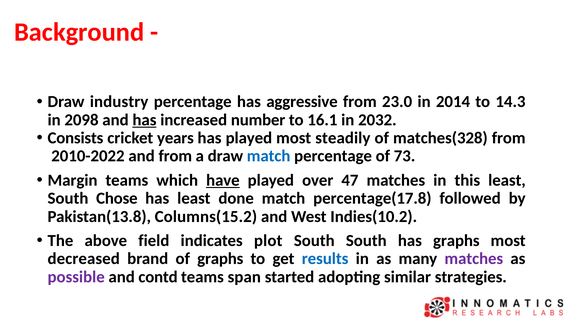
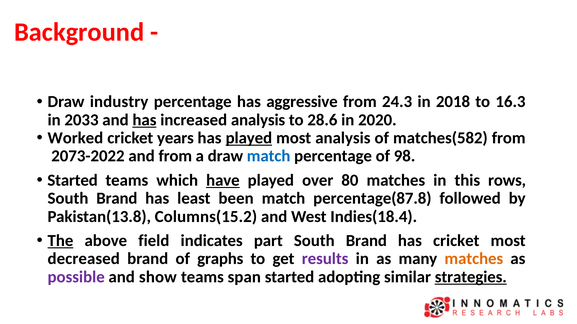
23.0: 23.0 -> 24.3
2014: 2014 -> 2018
14.3: 14.3 -> 16.3
2098: 2098 -> 2033
increased number: number -> analysis
16.1: 16.1 -> 28.6
2032: 2032 -> 2020
Consists: Consists -> Worked
played at (249, 138) underline: none -> present
most steadily: steadily -> analysis
matches(328: matches(328 -> matches(582
2010-2022: 2010-2022 -> 2073-2022
73: 73 -> 98
Margin at (73, 181): Margin -> Started
47: 47 -> 80
this least: least -> rows
Chose at (117, 199): Chose -> Brand
done: done -> been
percentage(17.8: percentage(17.8 -> percentage(87.8
Indies(10.2: Indies(10.2 -> Indies(18.4
The underline: none -> present
plot: plot -> part
South at (366, 241): South -> Brand
has graphs: graphs -> cricket
results colour: blue -> purple
matches at (474, 259) colour: purple -> orange
contd: contd -> show
strategies underline: none -> present
